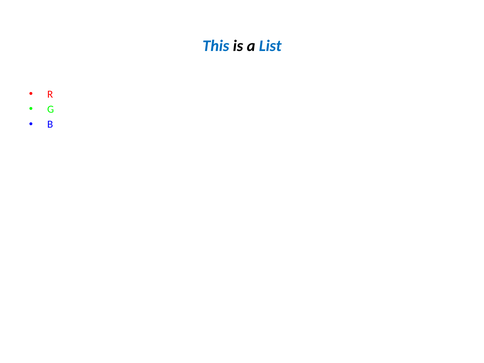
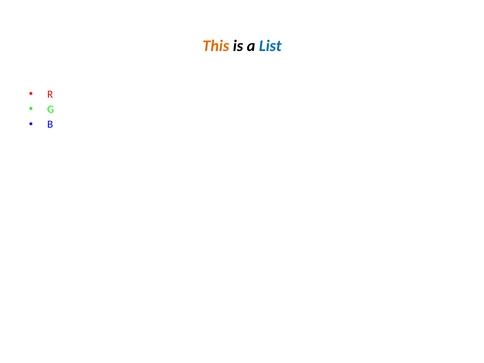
This colour: blue -> orange
